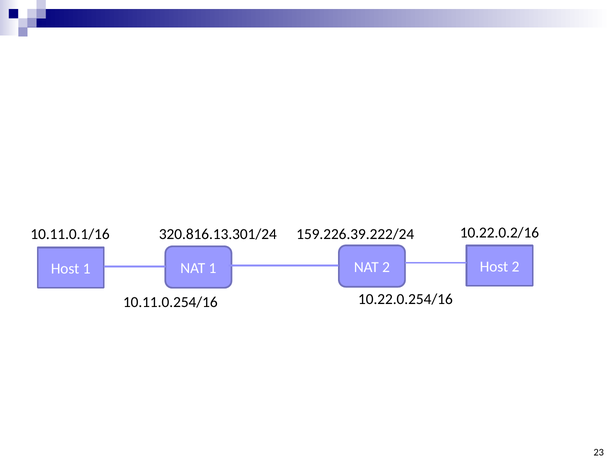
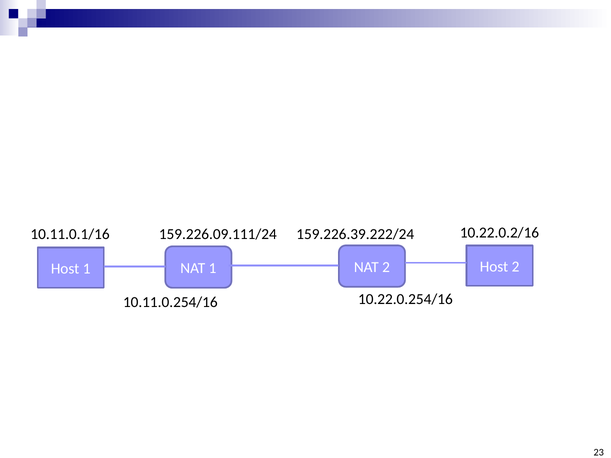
320.816.13.301/24: 320.816.13.301/24 -> 159.226.09.111/24
